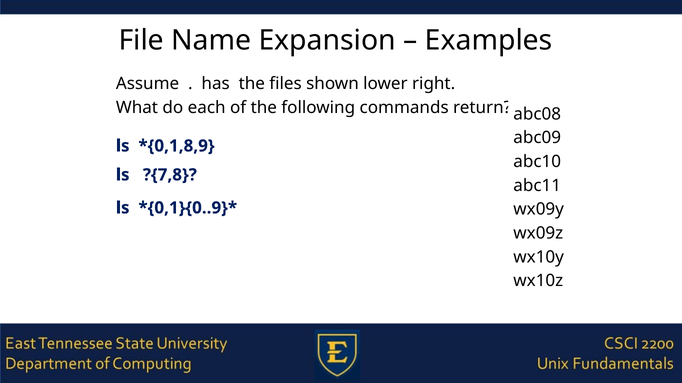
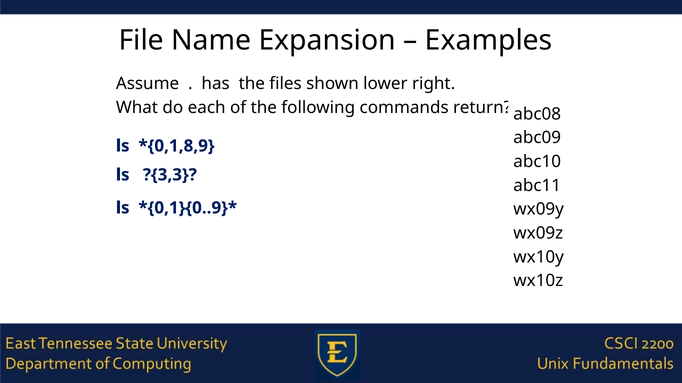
?{7,8: ?{7,8 -> ?{3,3
